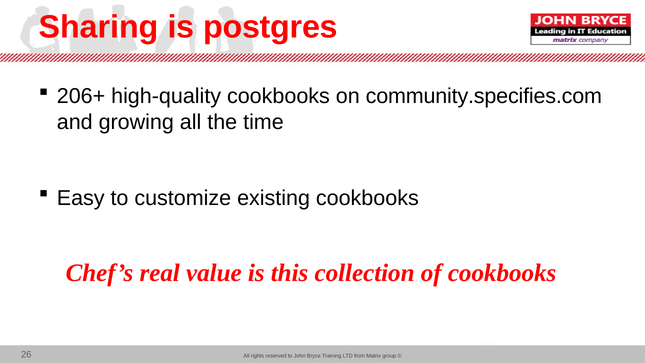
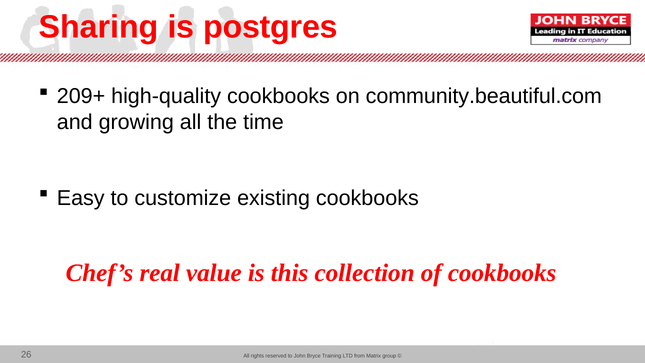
206+: 206+ -> 209+
community.specifies.com: community.specifies.com -> community.beautiful.com
